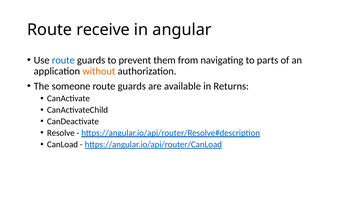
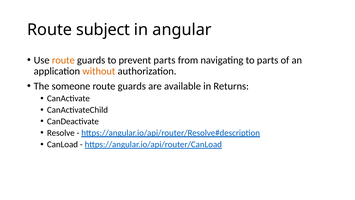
receive: receive -> subject
route at (63, 60) colour: blue -> orange
prevent them: them -> parts
